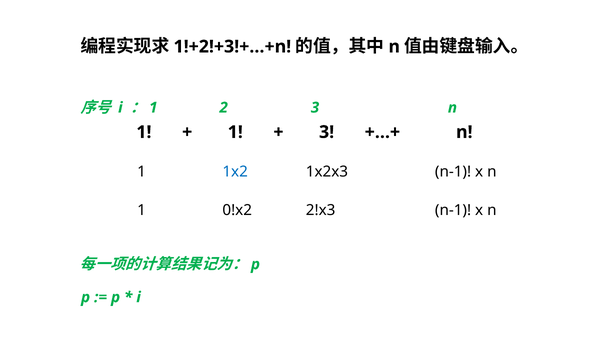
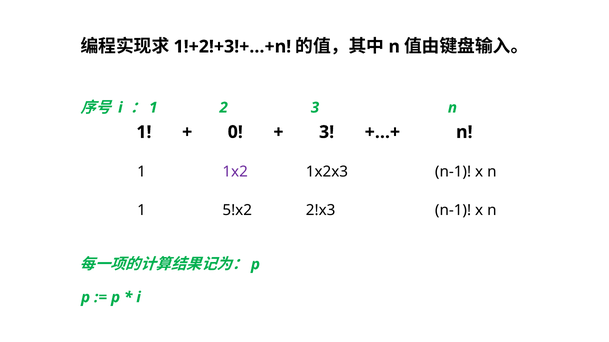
1 at (235, 132): 1 -> 0
1x2 colour: blue -> purple
0!x2: 0!x2 -> 5!x2
